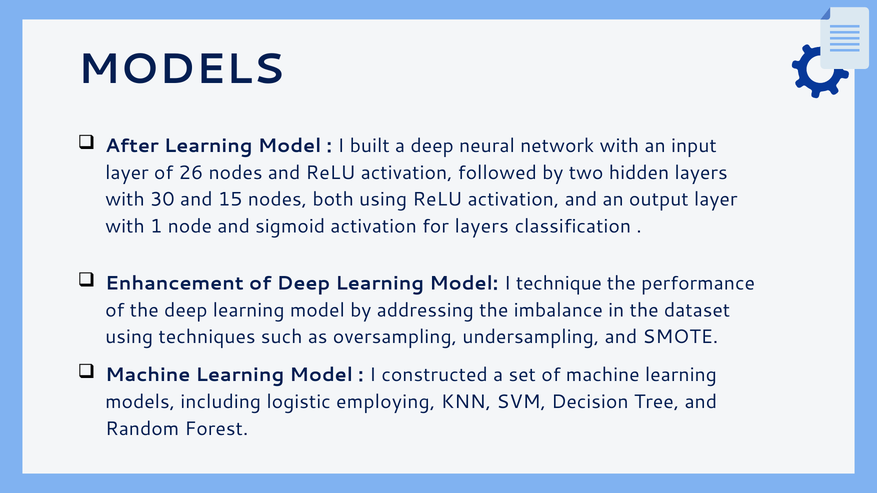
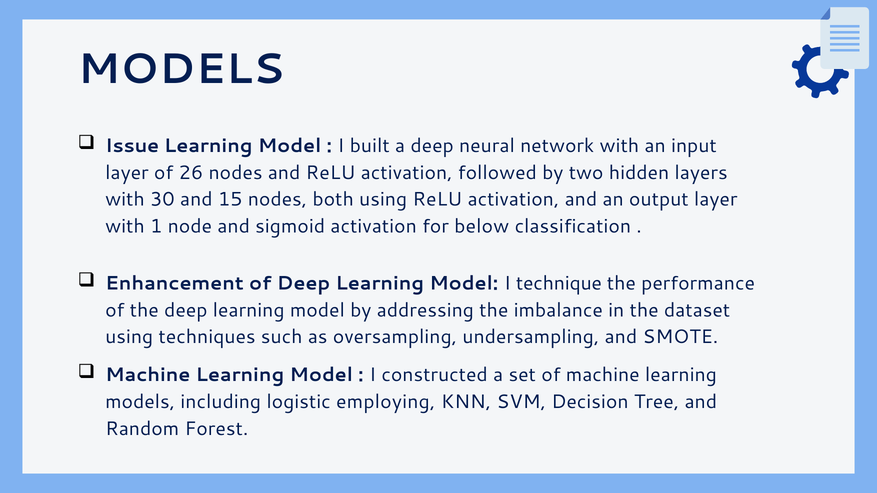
After: After -> Issue
for layers: layers -> below
